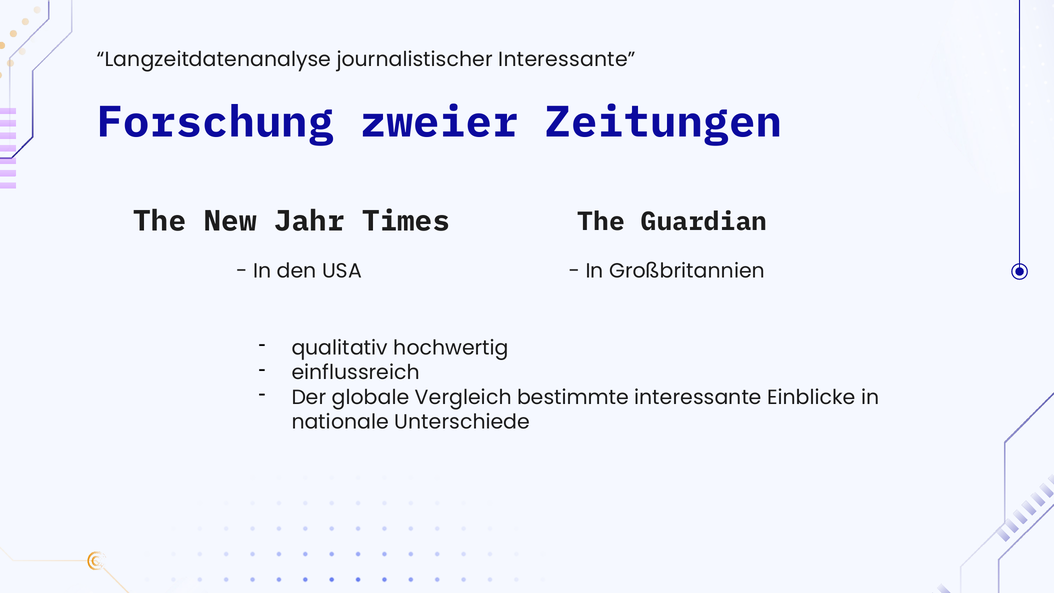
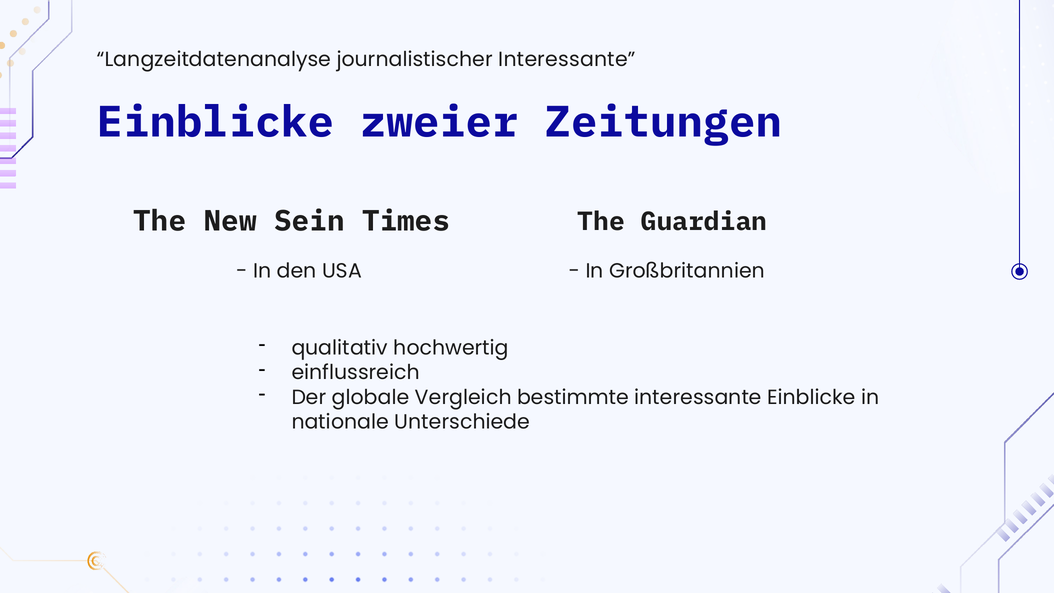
Forschung at (216, 122): Forschung -> Einblicke
Jahr: Jahr -> Sein
